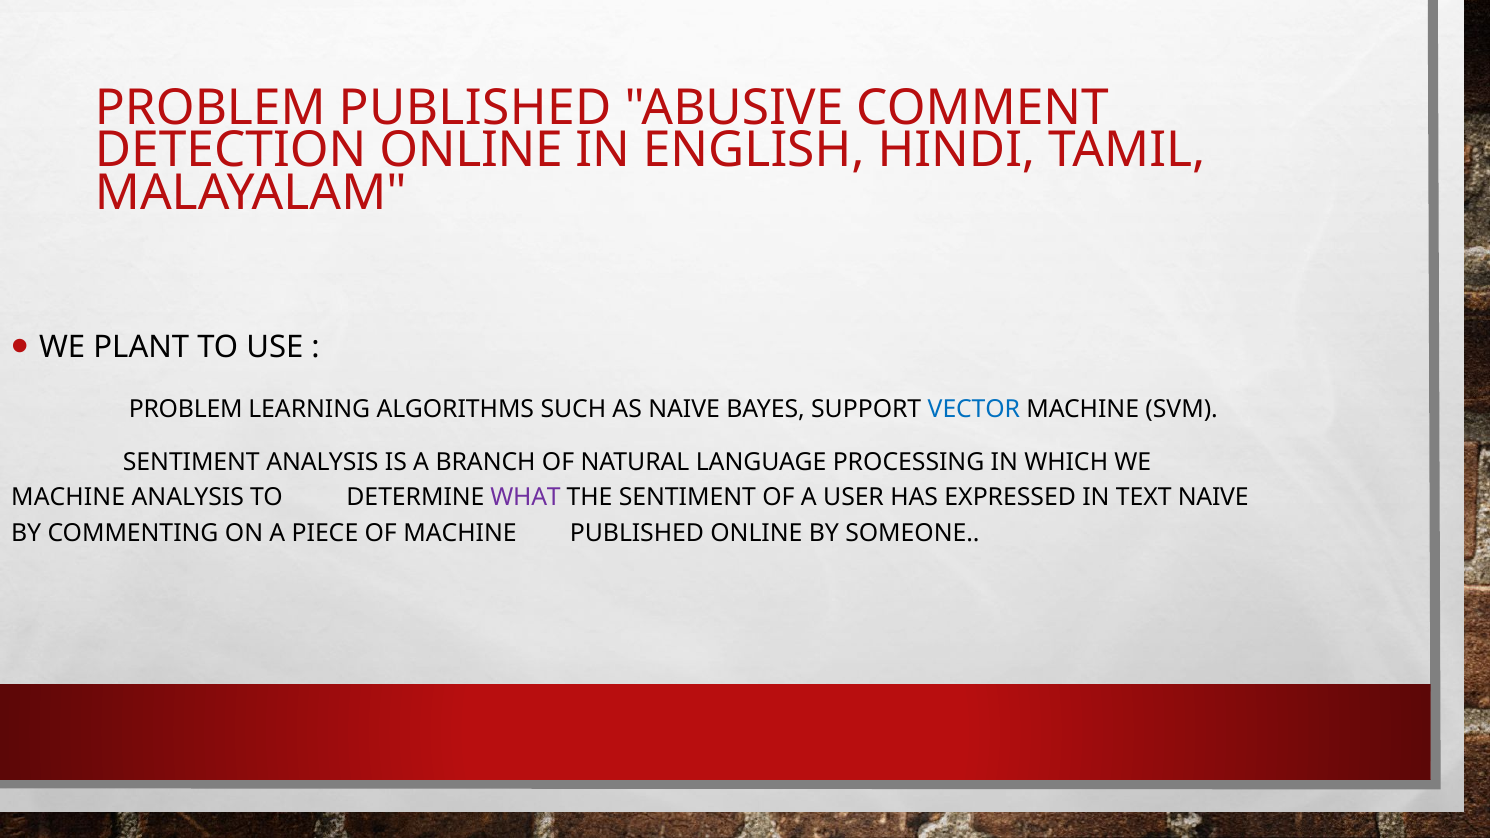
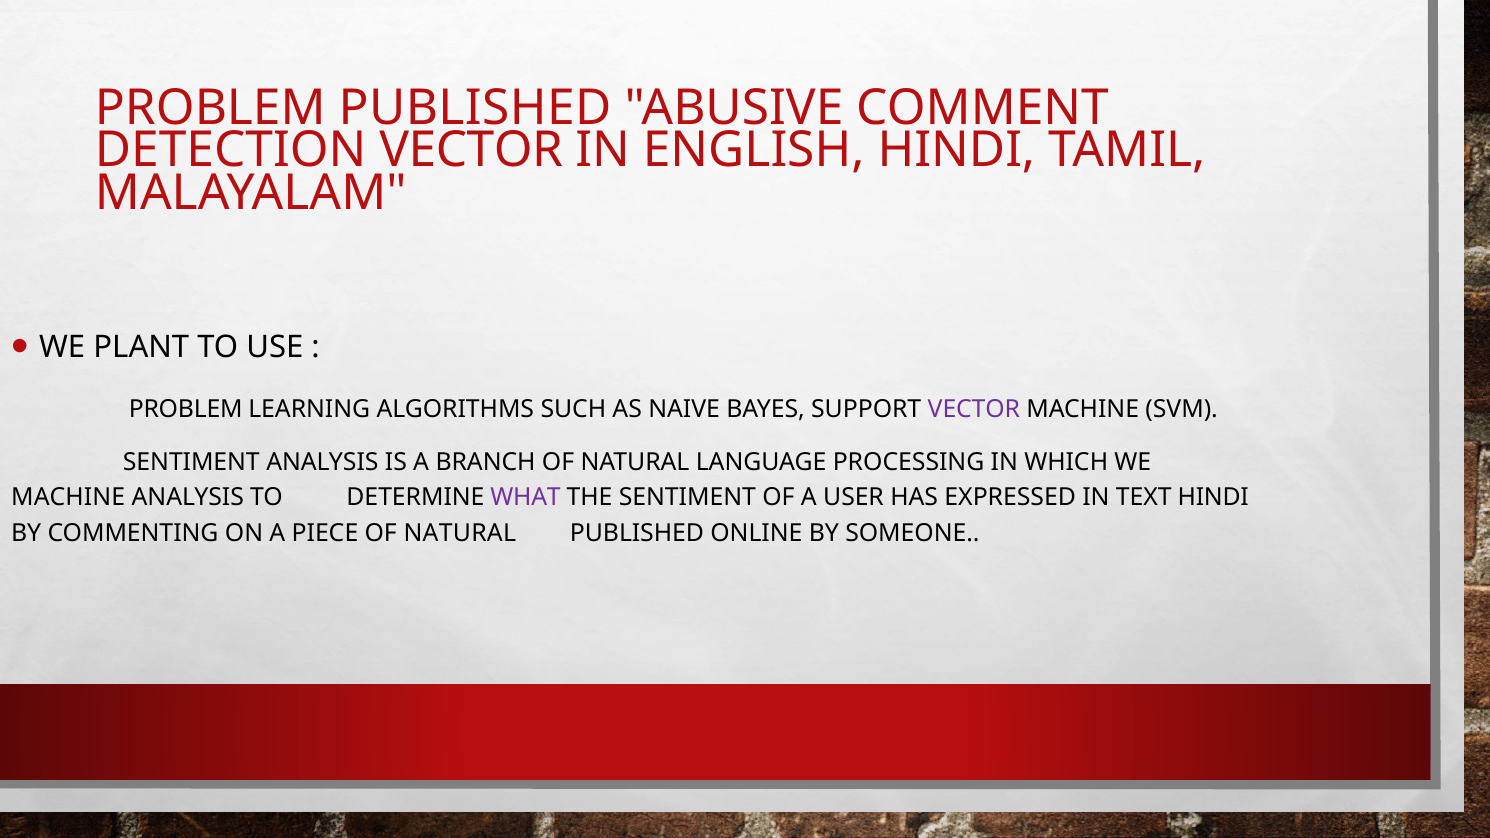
DETECTION ONLINE: ONLINE -> VECTOR
VECTOR at (974, 410) colour: blue -> purple
TEXT NAIVE: NAIVE -> HINDI
PIECE OF MACHINE: MACHINE -> NATURAL
